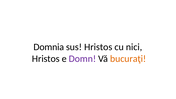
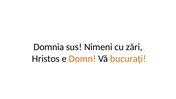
sus Hristos: Hristos -> Nimeni
nici: nici -> zări
Domn colour: purple -> orange
